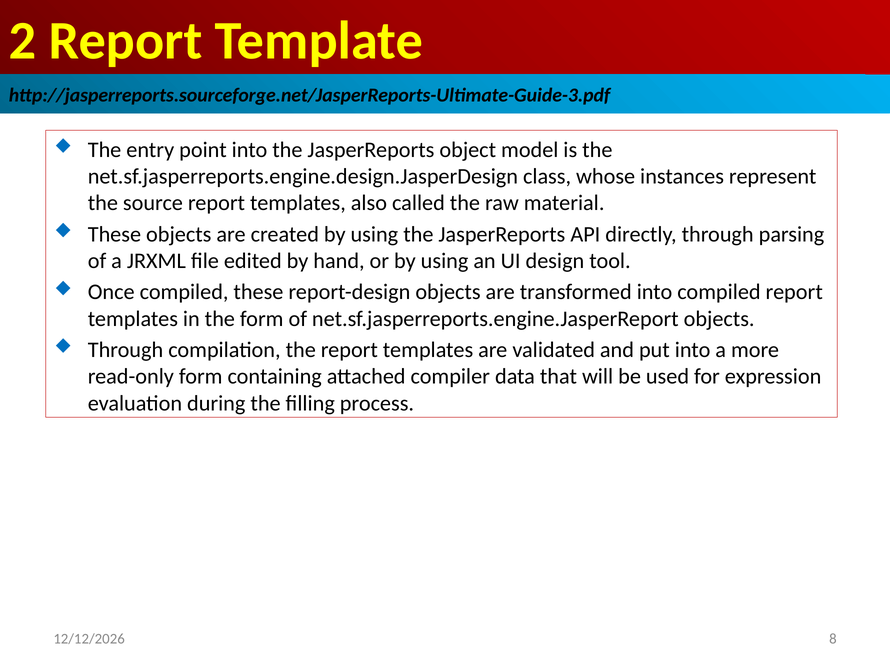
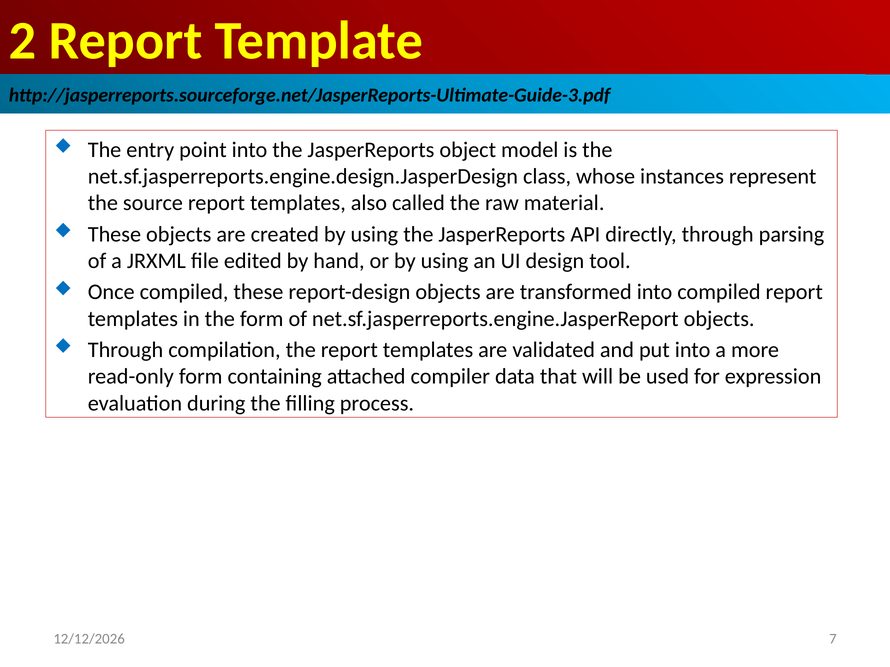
8: 8 -> 7
